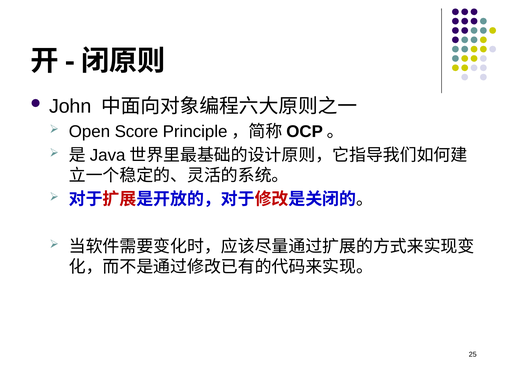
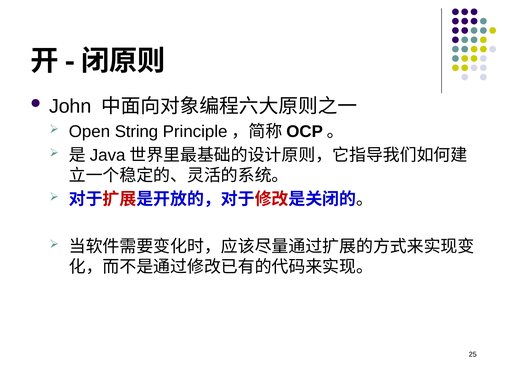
Score: Score -> String
